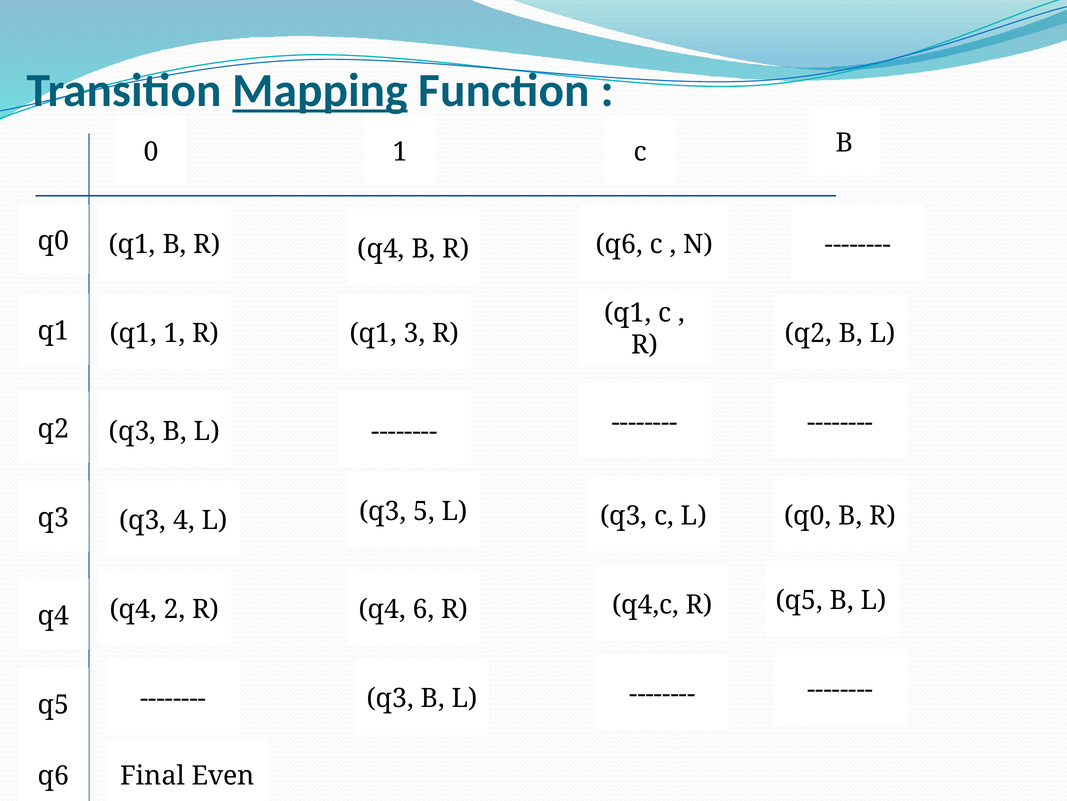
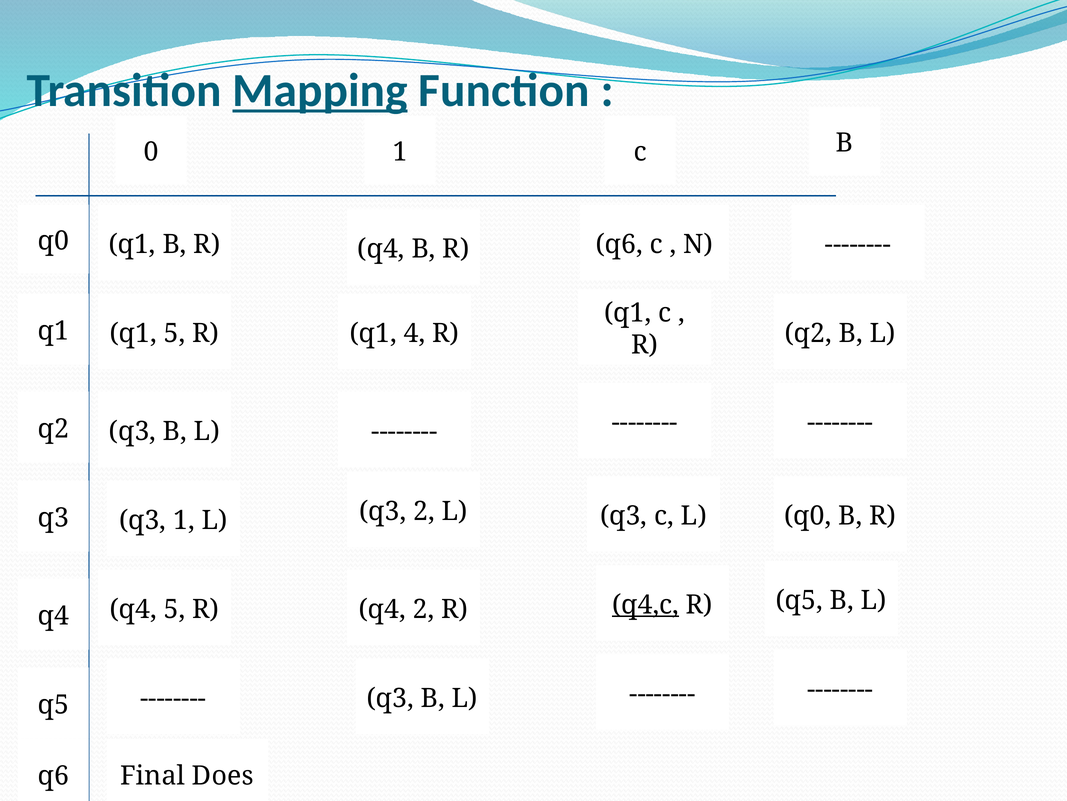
q1 1: 1 -> 5
3: 3 -> 4
q3 5: 5 -> 2
q3 4: 4 -> 1
q4,c underline: none -> present
q4 2: 2 -> 5
q4 6: 6 -> 2
Even: Even -> Does
